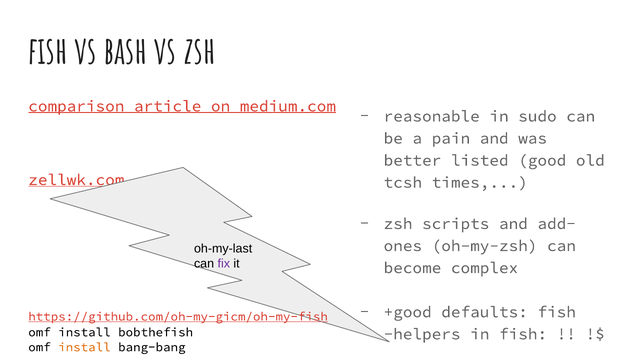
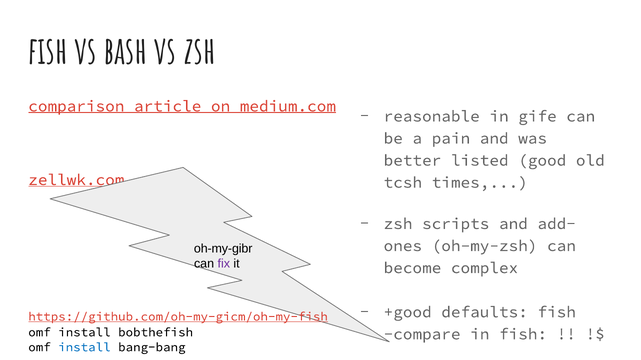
sudo: sudo -> gife
oh-my-last: oh-my-last -> oh-my-gibr
helpers: helpers -> compare
install at (84, 348) colour: orange -> blue
